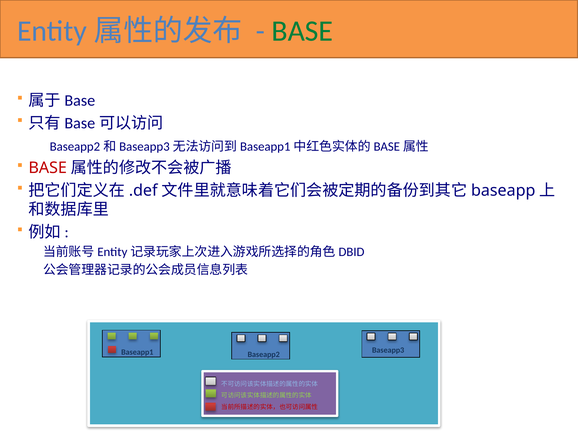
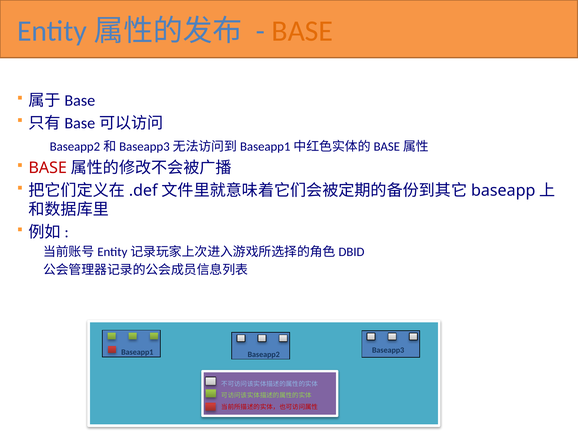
BASE at (302, 31) colour: green -> orange
